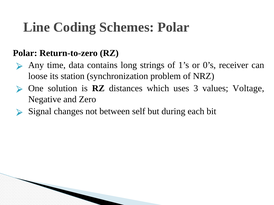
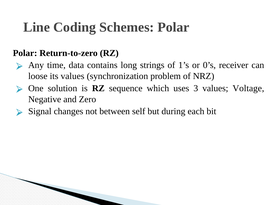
its station: station -> values
distances: distances -> sequence
